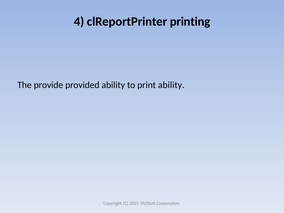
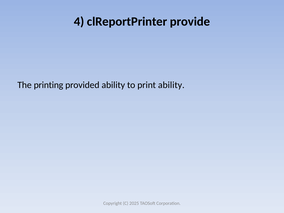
printing: printing -> provide
provide: provide -> printing
